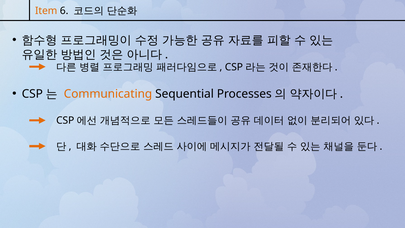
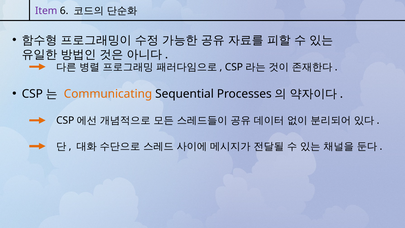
Item colour: orange -> purple
